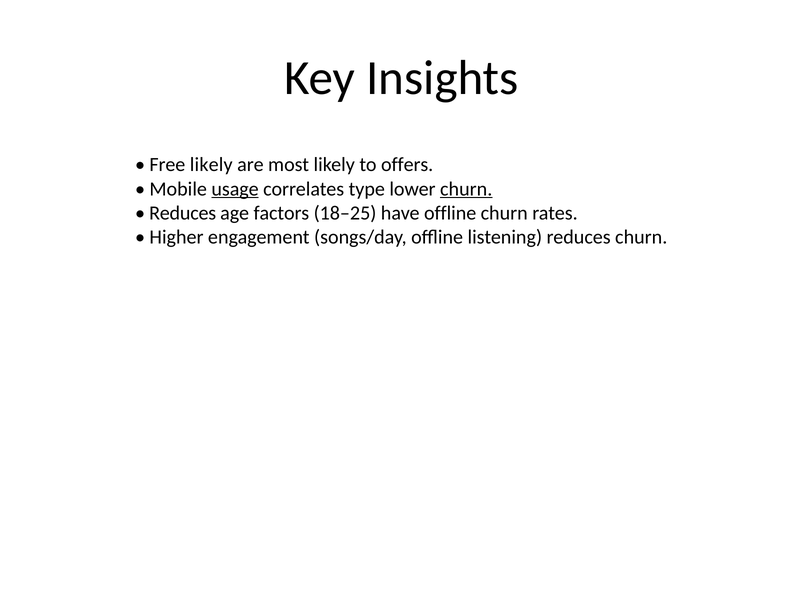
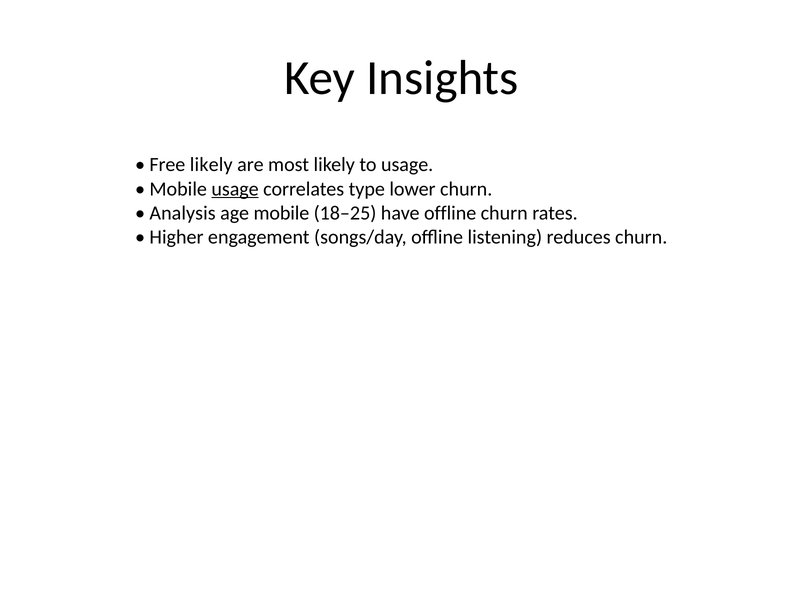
to offers: offers -> usage
churn at (466, 189) underline: present -> none
Reduces at (183, 213): Reduces -> Analysis
age factors: factors -> mobile
